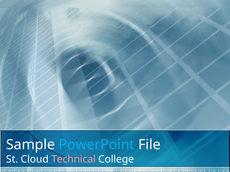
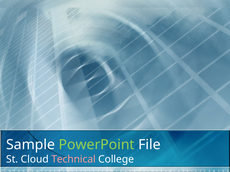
PowerPoint colour: light blue -> light green
